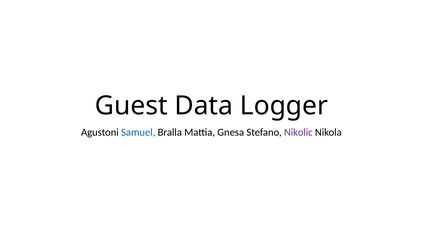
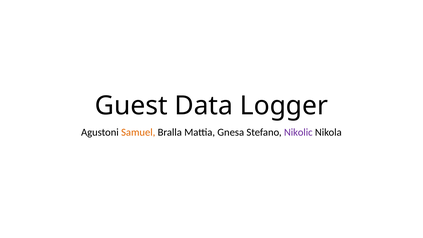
Samuel colour: blue -> orange
